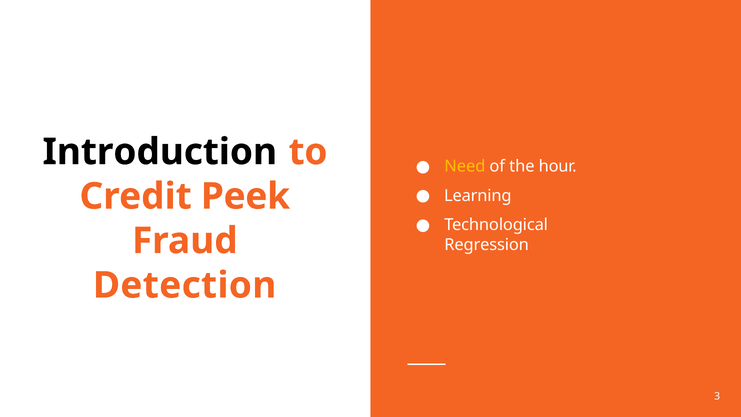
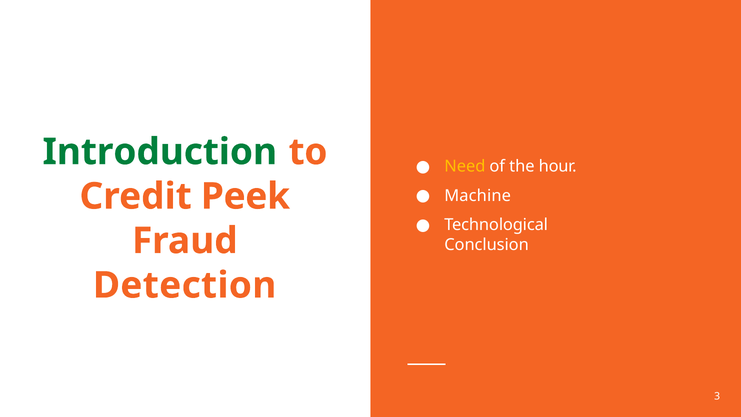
Introduction colour: black -> green
Learning: Learning -> Machine
Regression: Regression -> Conclusion
